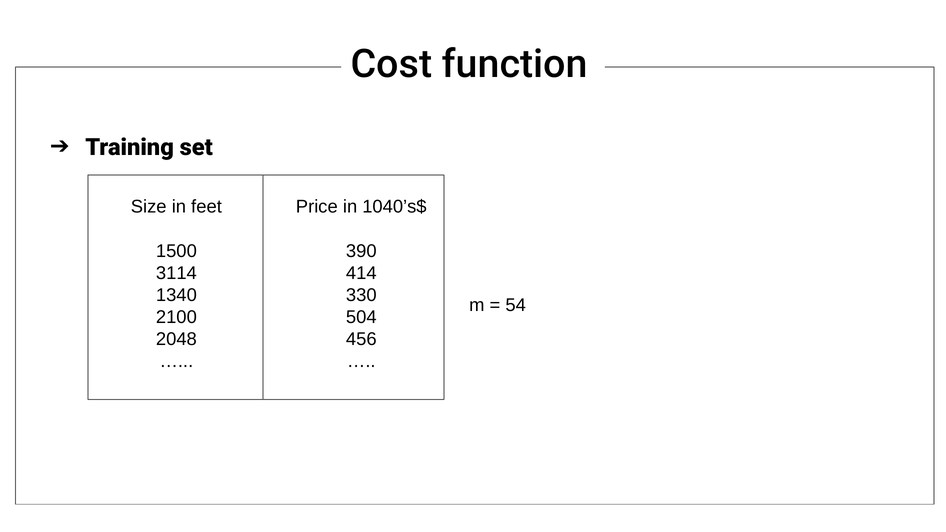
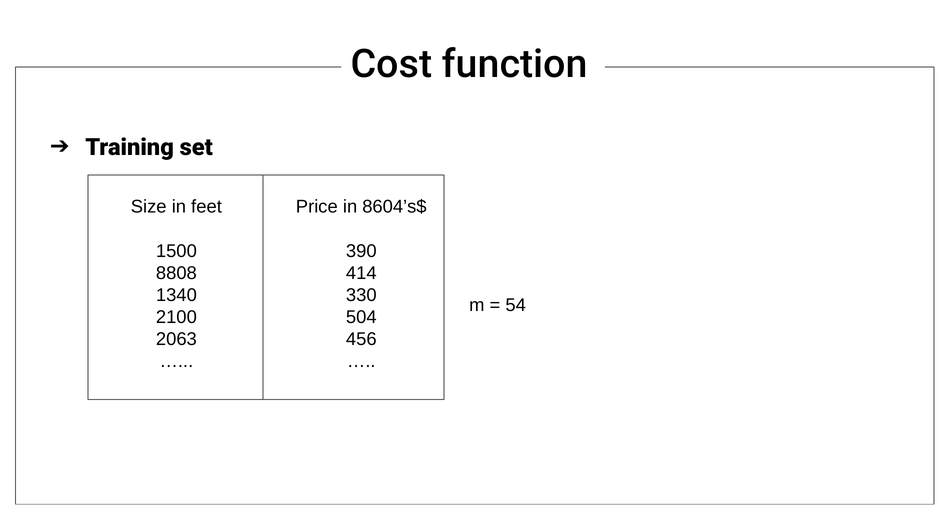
1040’s$: 1040’s$ -> 8604’s$
3114: 3114 -> 8808
2048: 2048 -> 2063
